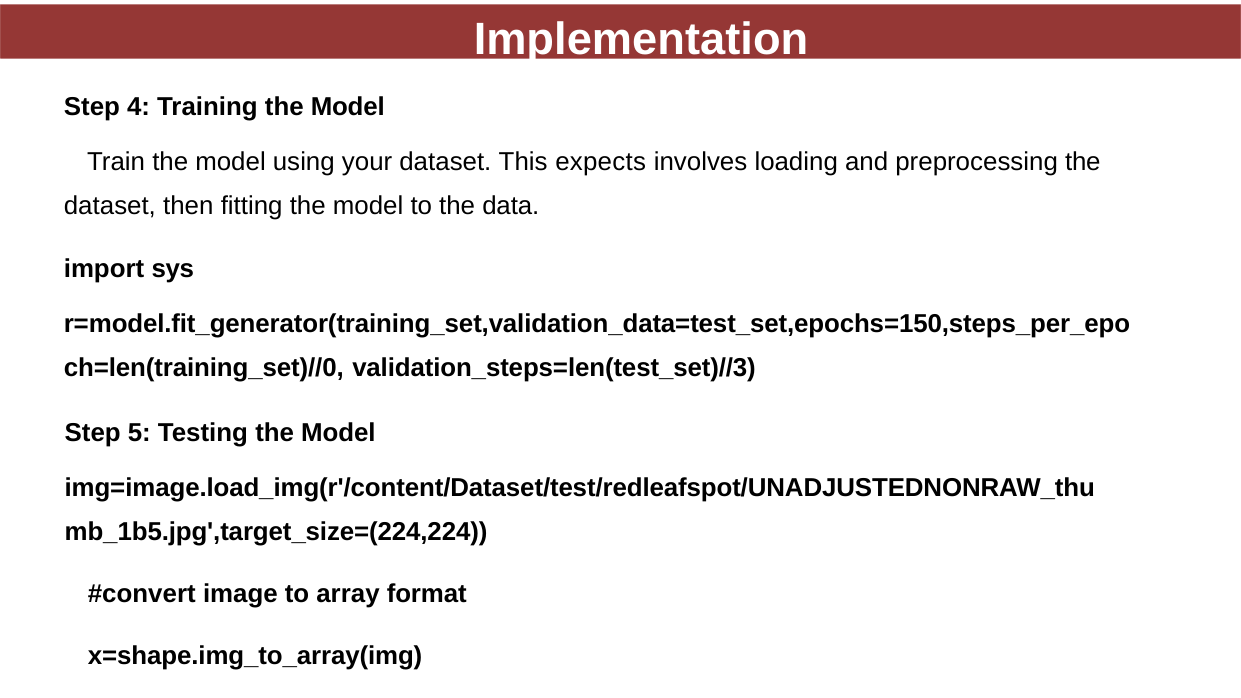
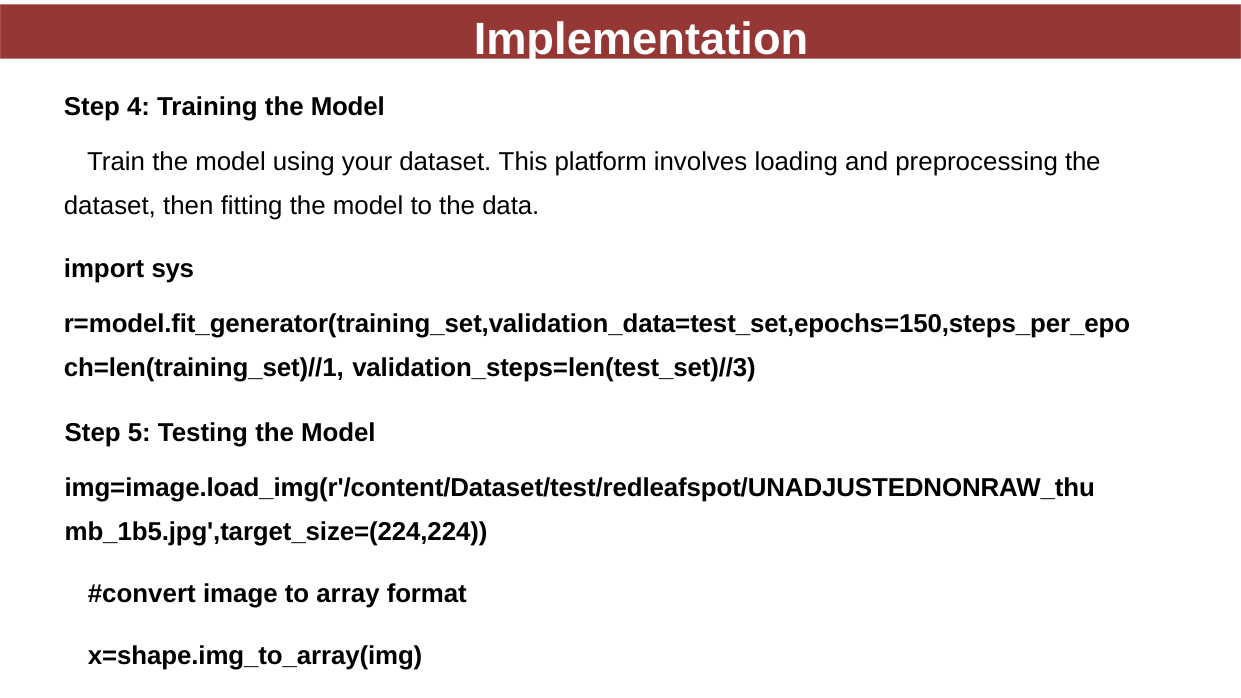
expects: expects -> platform
ch=len(training_set)//0: ch=len(training_set)//0 -> ch=len(training_set)//1
